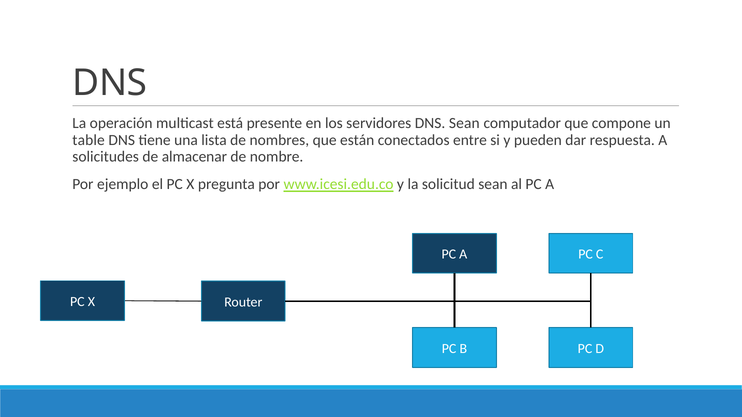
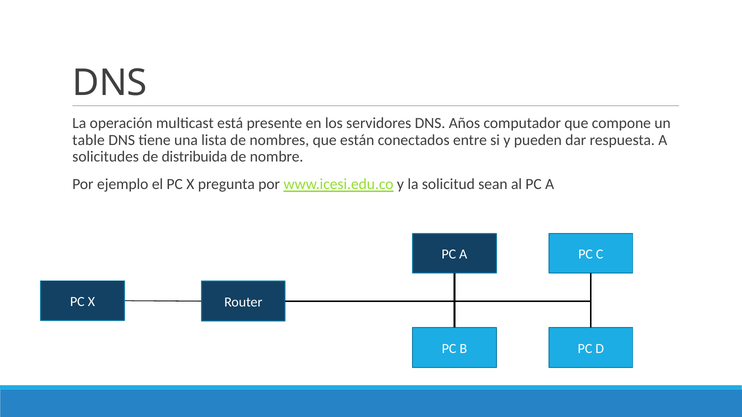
DNS Sean: Sean -> Años
almacenar: almacenar -> distribuida
